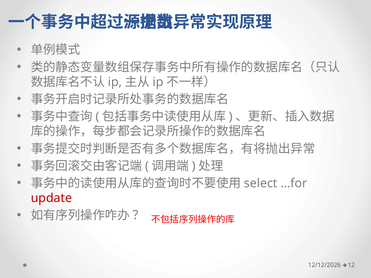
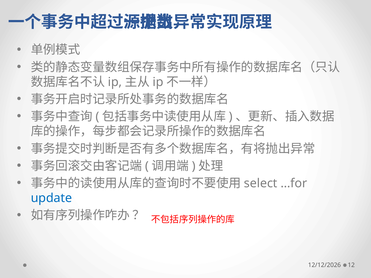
update colour: red -> blue
